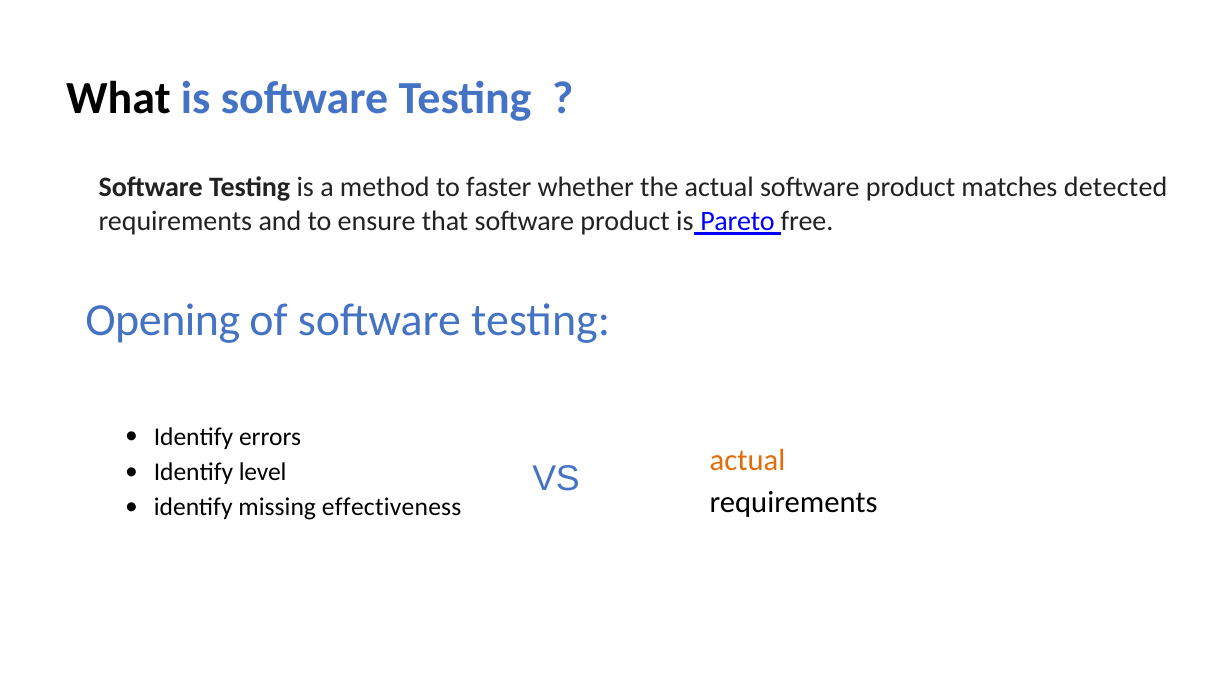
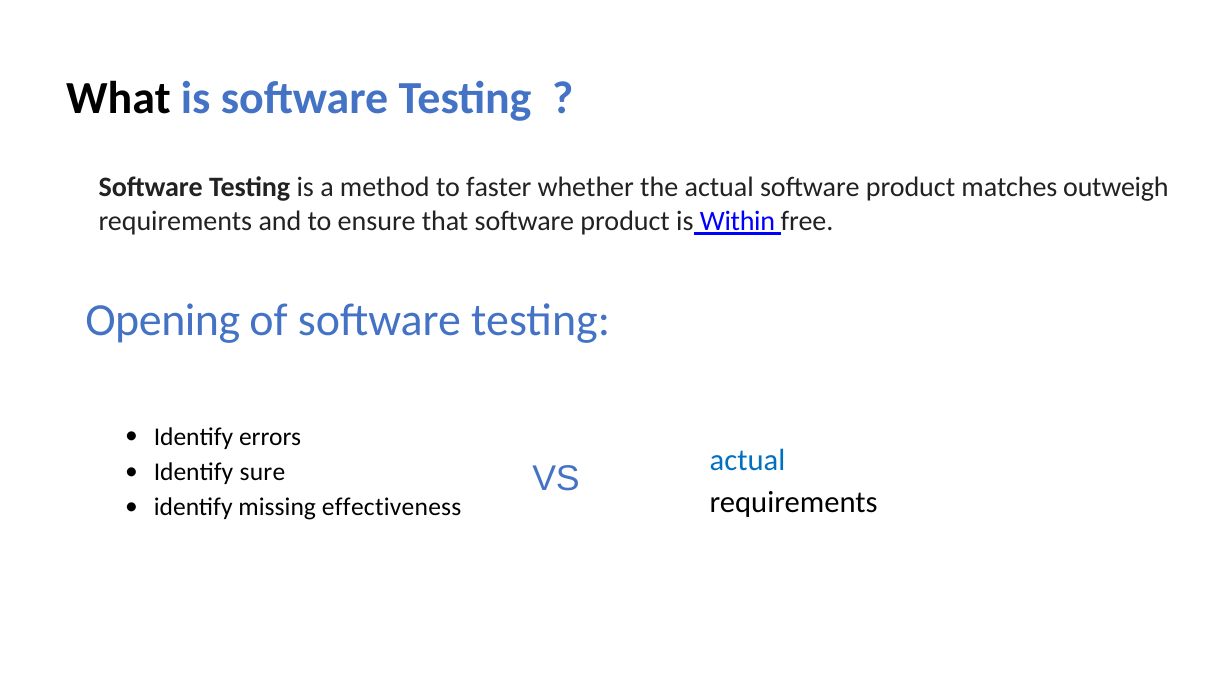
detected: detected -> outweigh
Pareto: Pareto -> Within
level: level -> sure
actual at (747, 460) colour: orange -> blue
